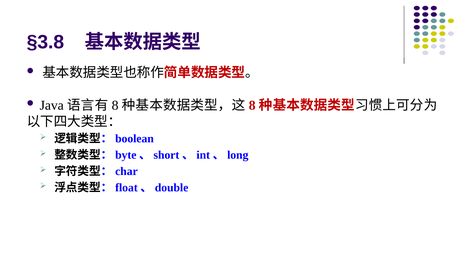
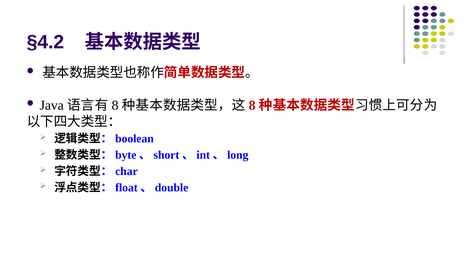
§3.8: §3.8 -> §4.2
